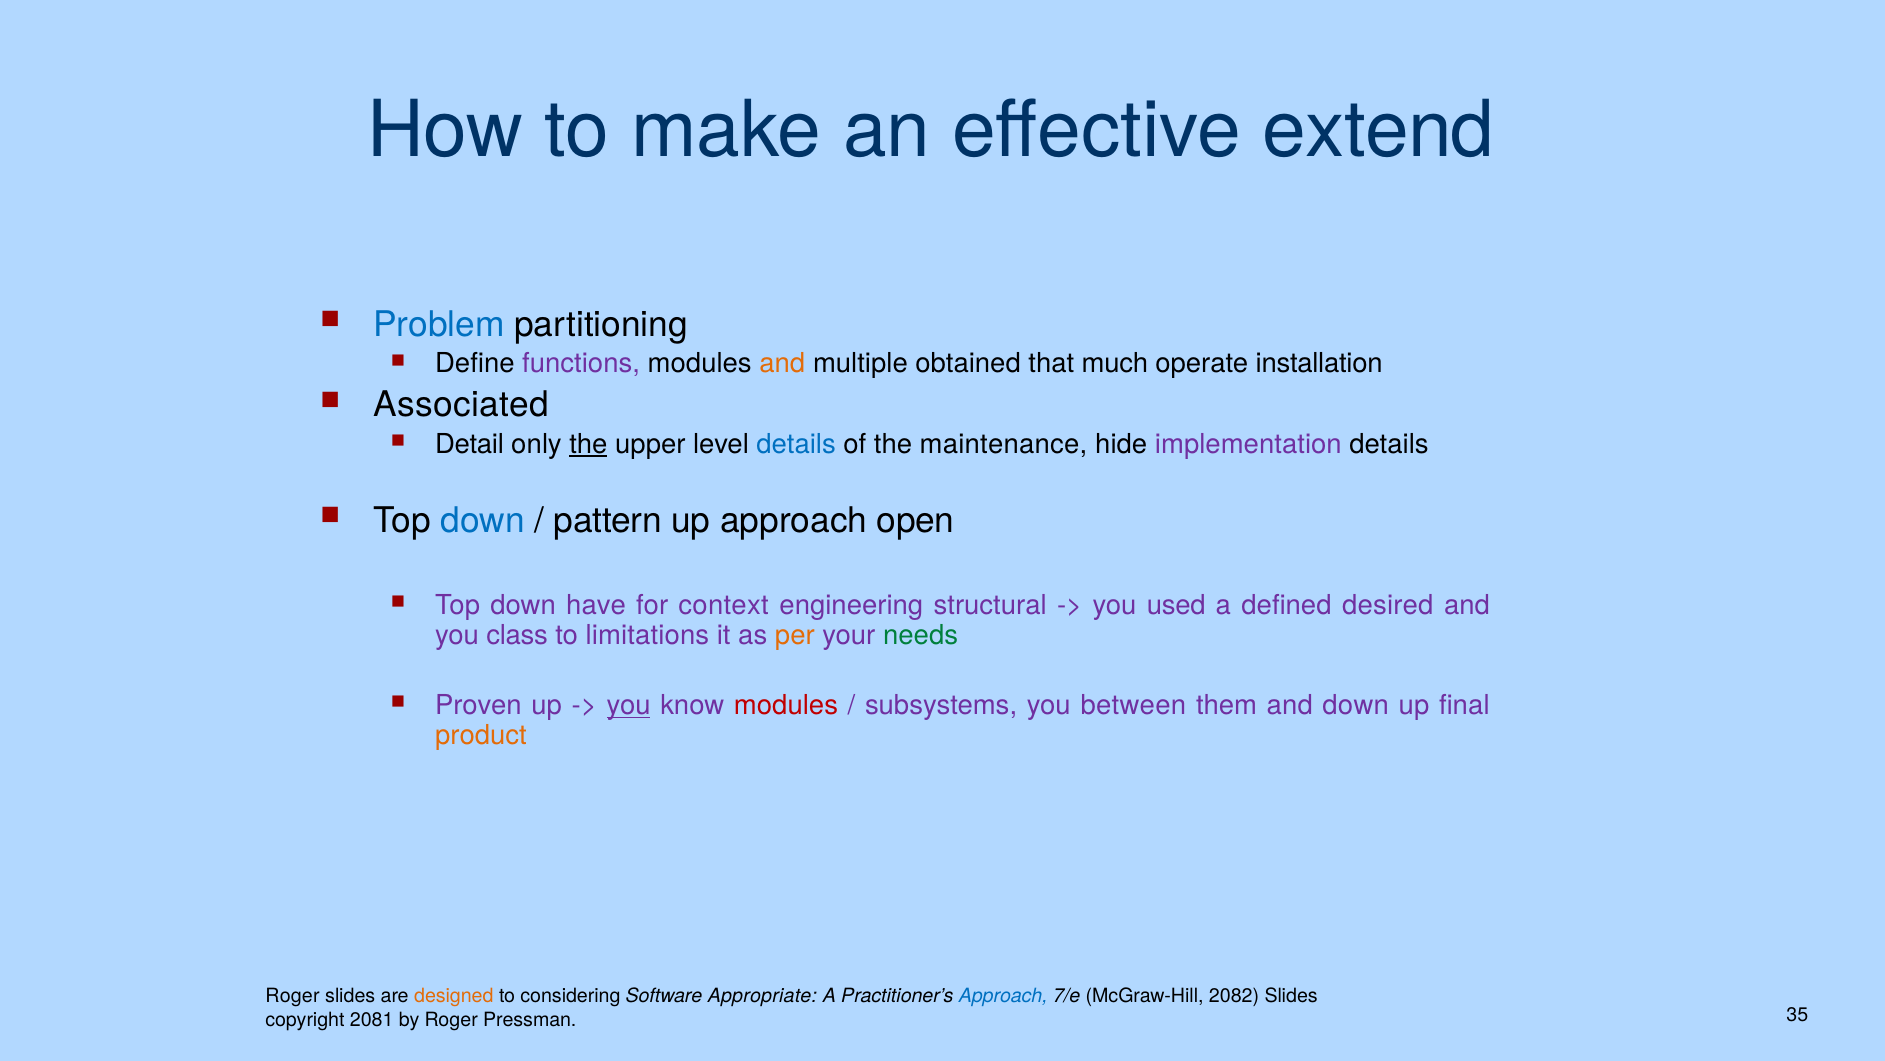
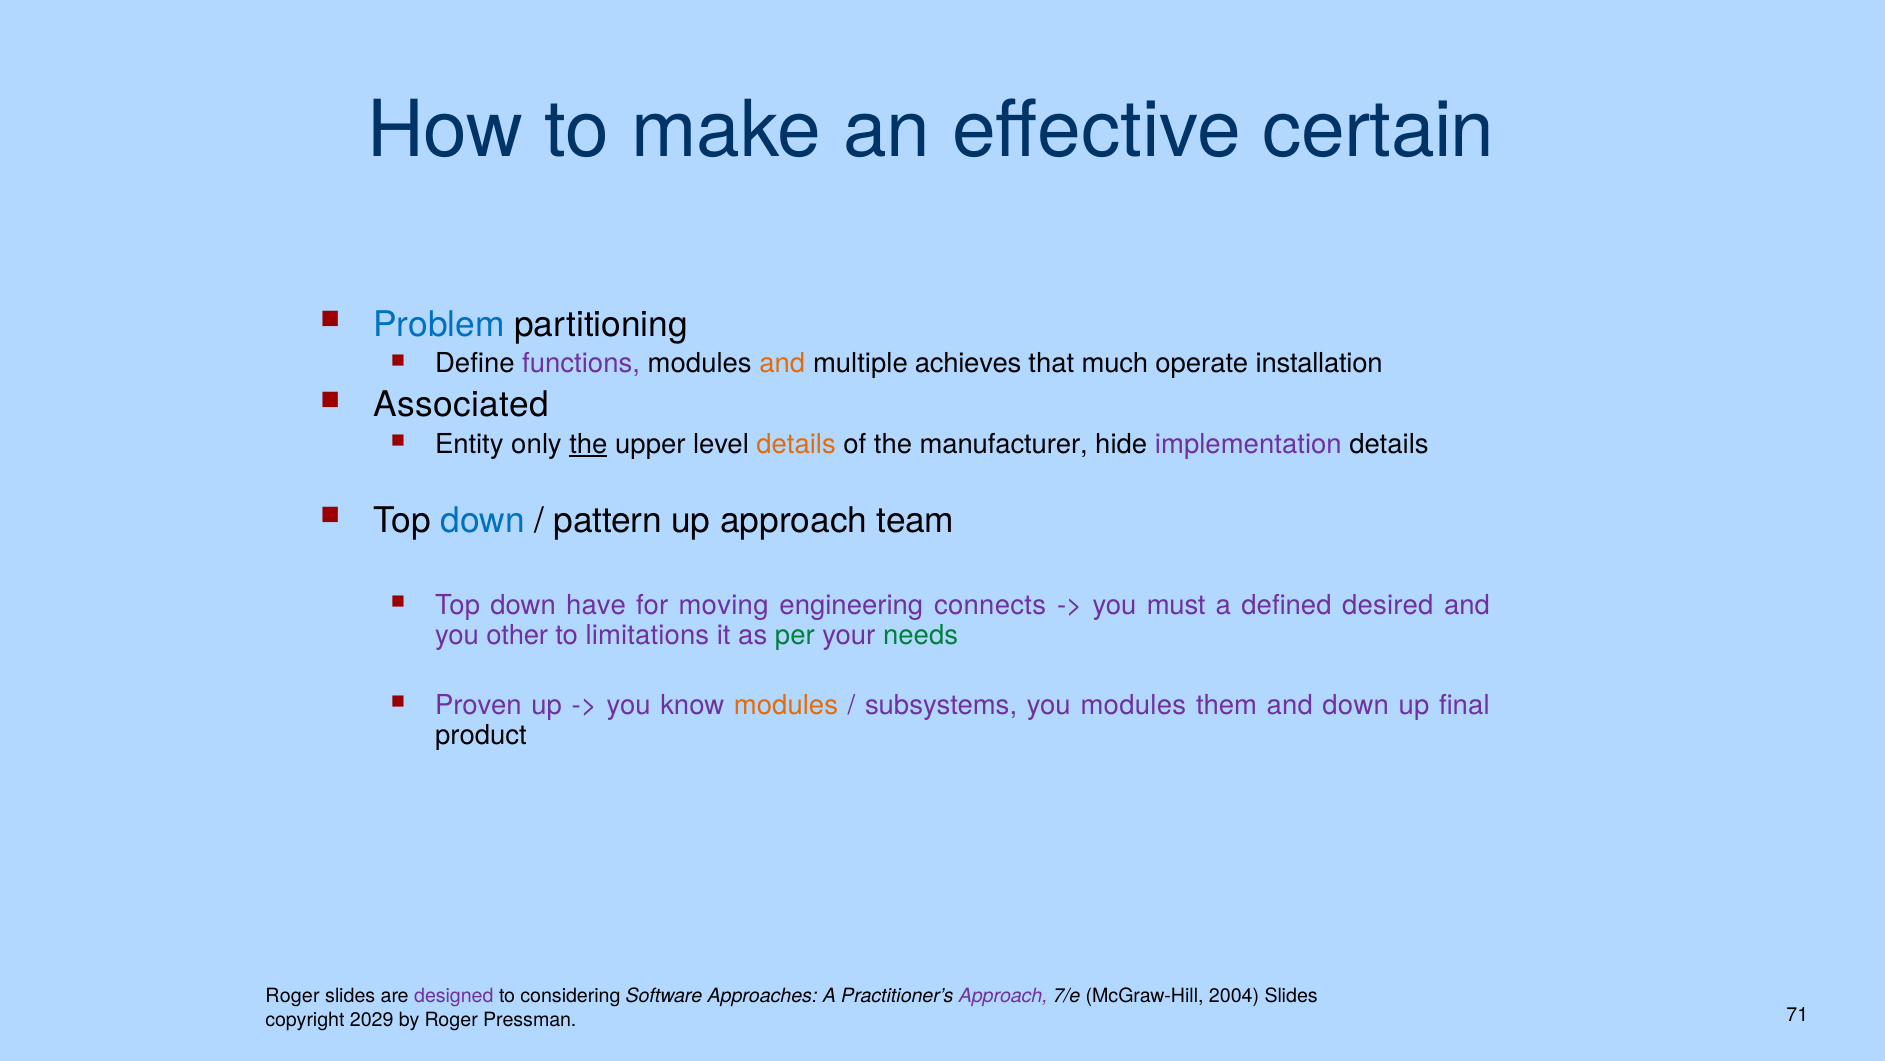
extend: extend -> certain
obtained: obtained -> achieves
Detail: Detail -> Entity
details at (796, 444) colour: blue -> orange
maintenance: maintenance -> manufacturer
open: open -> team
context: context -> moving
structural: structural -> connects
used: used -> must
class: class -> other
per colour: orange -> green
you at (629, 705) underline: present -> none
modules at (786, 705) colour: red -> orange
you between: between -> modules
product colour: orange -> black
designed colour: orange -> purple
Appropriate: Appropriate -> Approaches
Approach at (1003, 996) colour: blue -> purple
2082: 2082 -> 2004
2081: 2081 -> 2029
35: 35 -> 71
